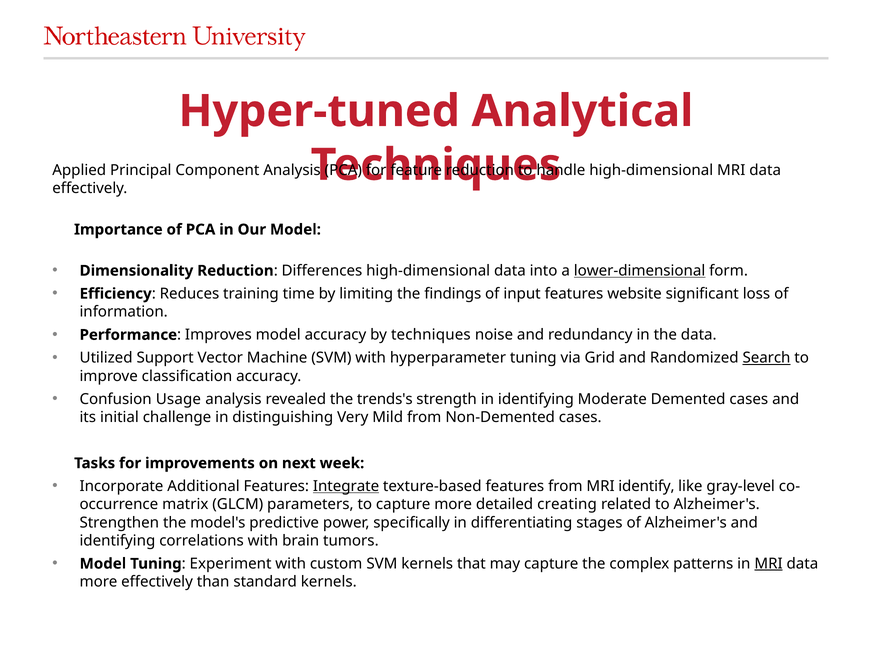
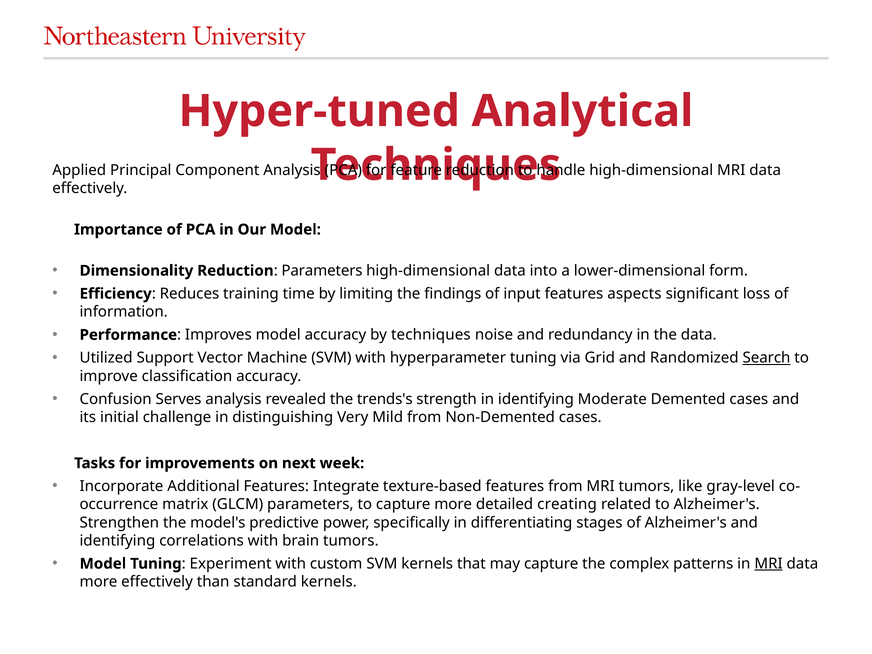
Reduction Differences: Differences -> Parameters
lower-dimensional underline: present -> none
website: website -> aspects
Usage: Usage -> Serves
Integrate underline: present -> none
MRI identify: identify -> tumors
